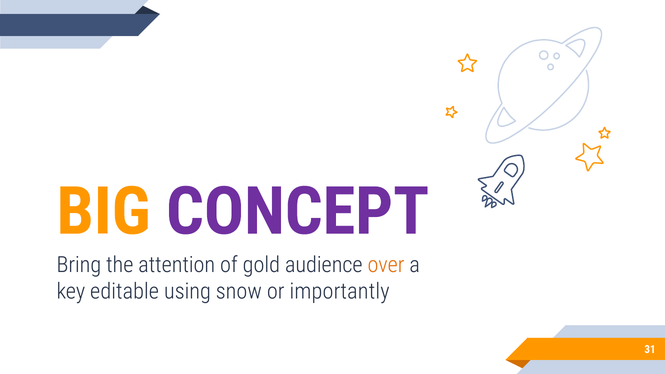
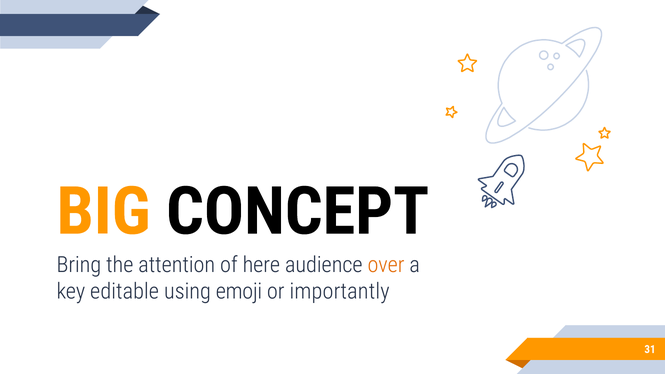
CONCEPT colour: purple -> black
gold: gold -> here
snow: snow -> emoji
